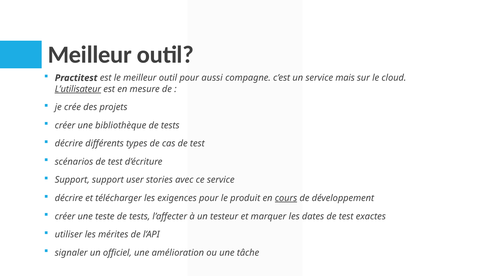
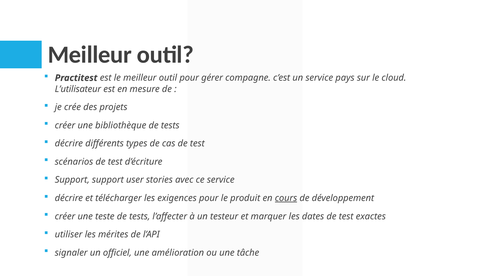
aussi: aussi -> gérer
mais: mais -> pays
L’utilisateur underline: present -> none
